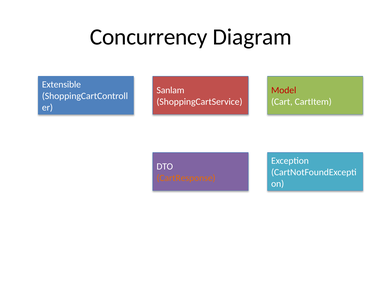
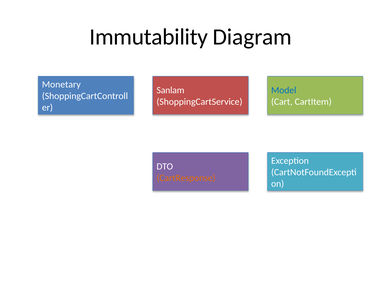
Concurrency: Concurrency -> Immutability
Extensible: Extensible -> Monetary
Model colour: red -> blue
